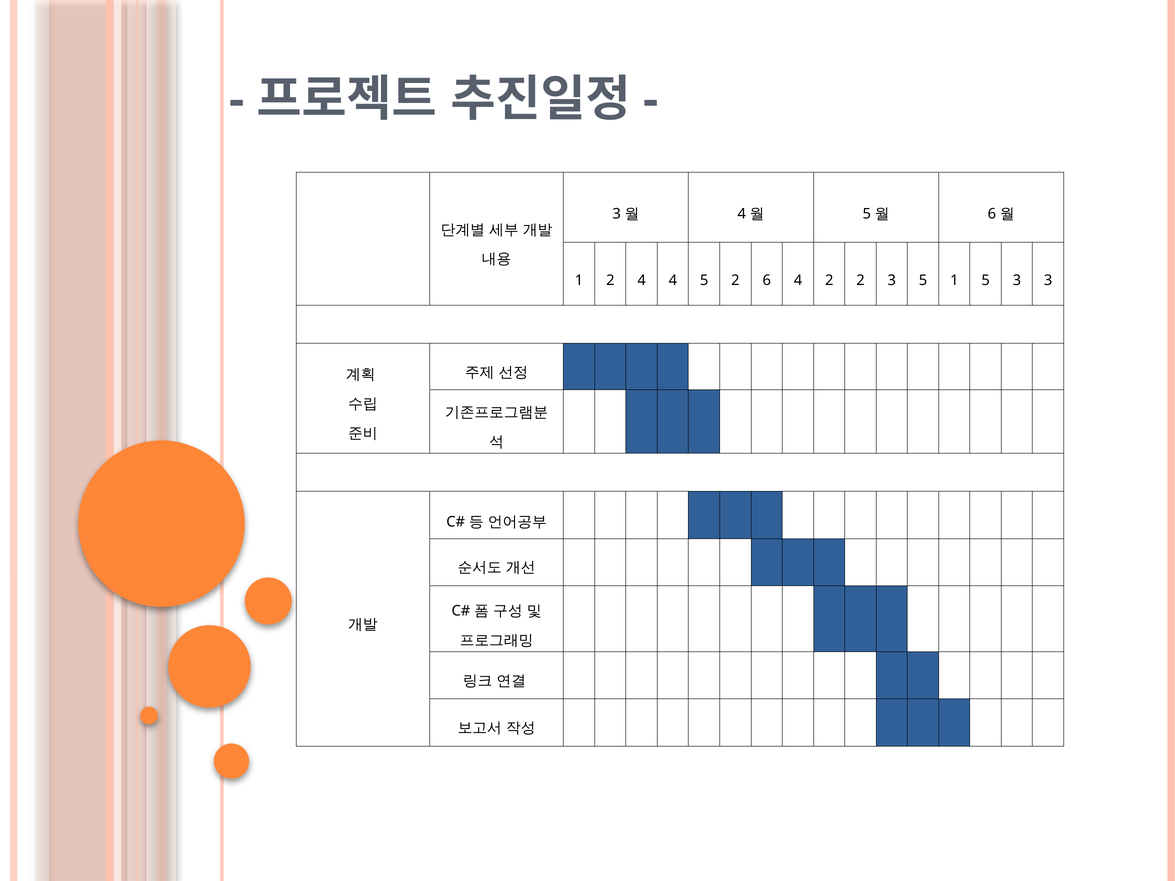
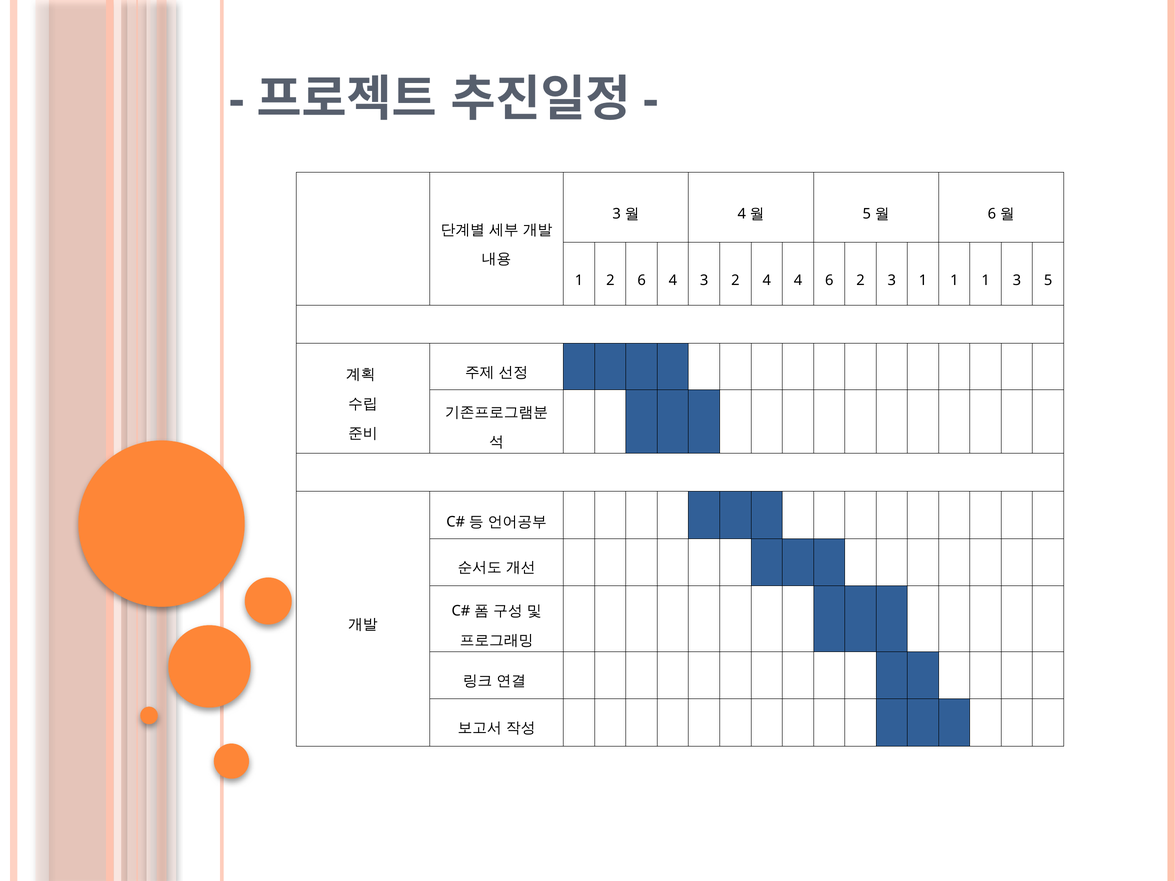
2 4: 4 -> 6
4 5: 5 -> 3
2 6: 6 -> 4
4 2: 2 -> 6
3 5: 5 -> 1
5 at (986, 281): 5 -> 1
3 3: 3 -> 5
